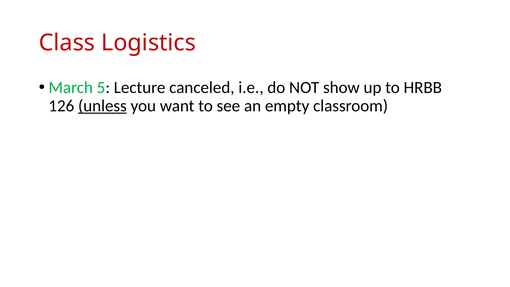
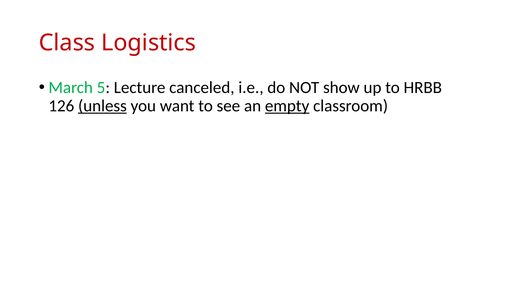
empty underline: none -> present
